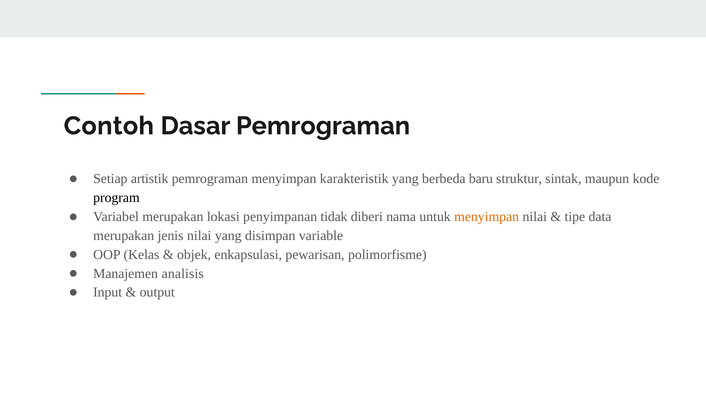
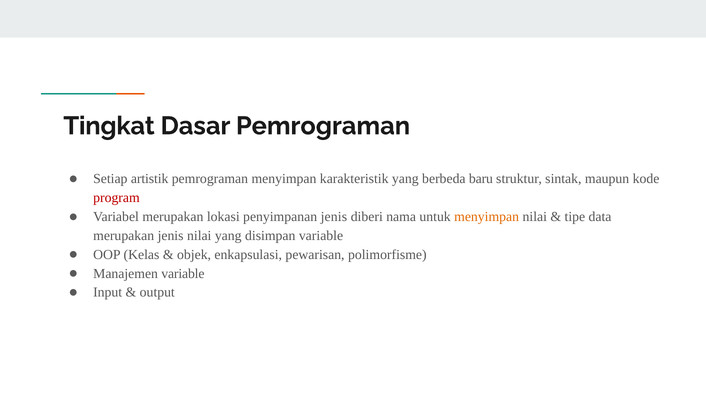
Contoh: Contoh -> Tingkat
program colour: black -> red
penyimpanan tidak: tidak -> jenis
Manajemen analisis: analisis -> variable
